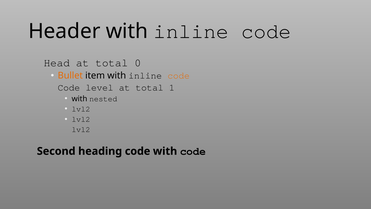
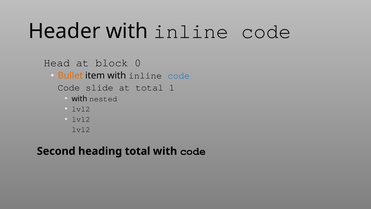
total at (112, 63): total -> block
code at (179, 76) colour: orange -> blue
level: level -> slide
heading code: code -> total
